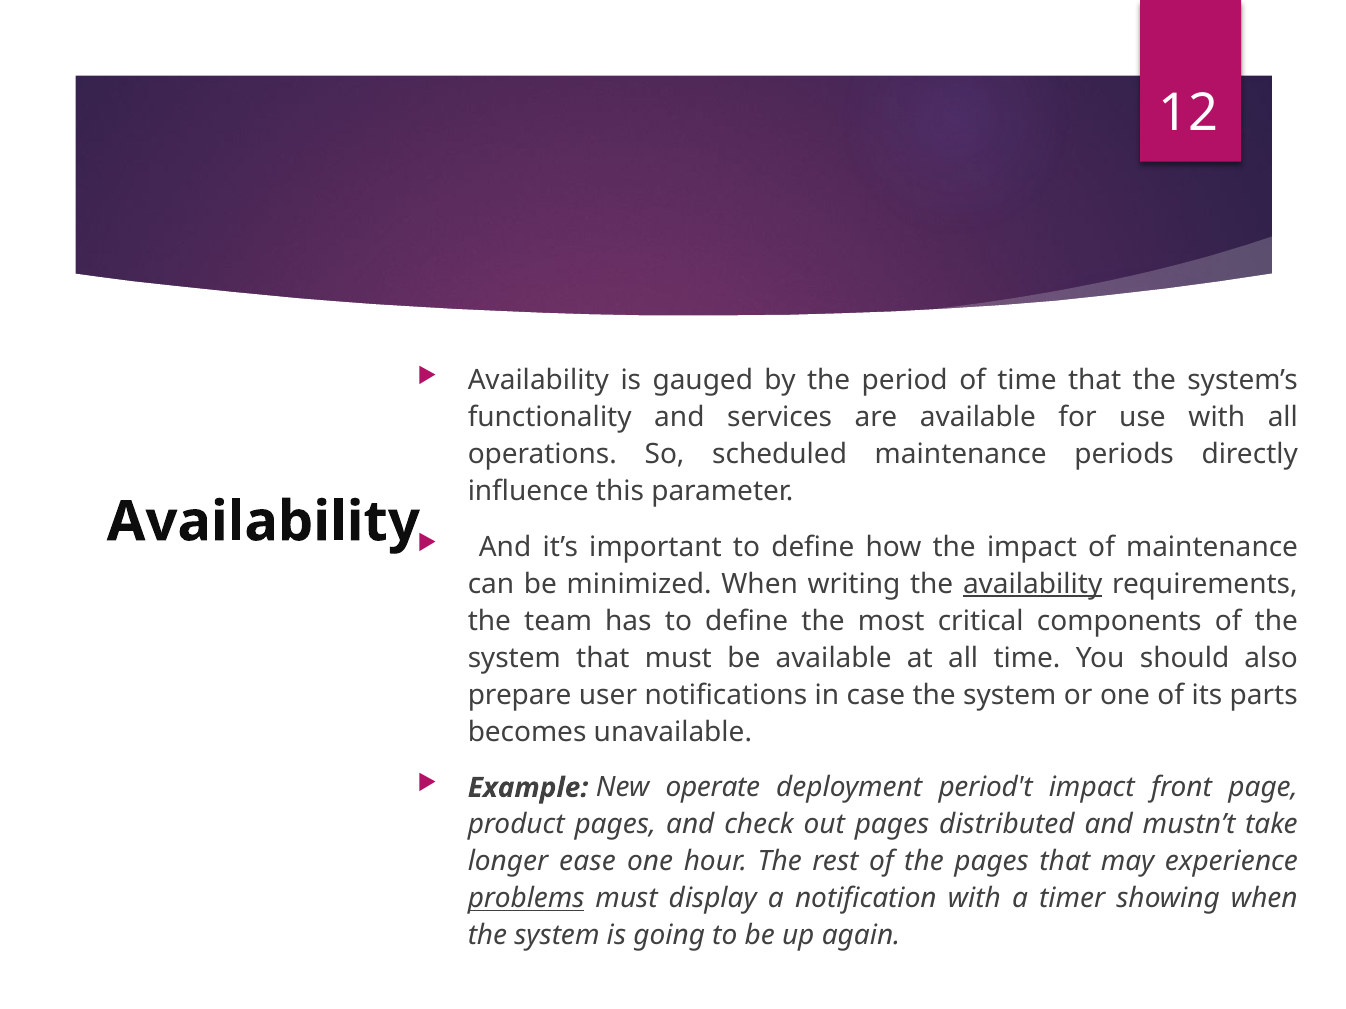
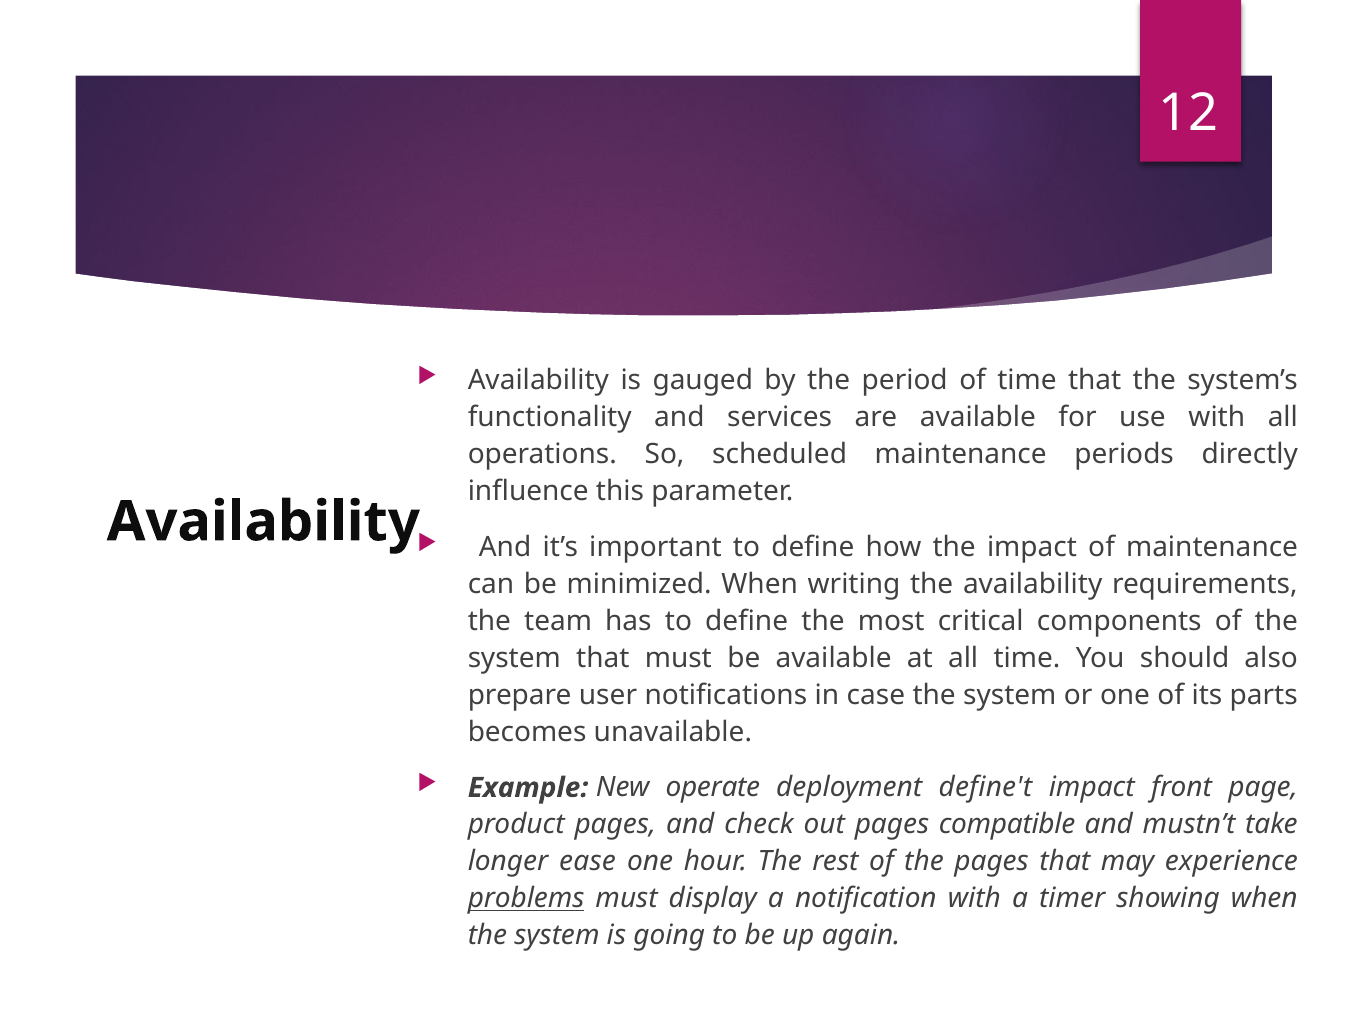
availability at (1033, 584) underline: present -> none
period't: period't -> define't
distributed: distributed -> compatible
